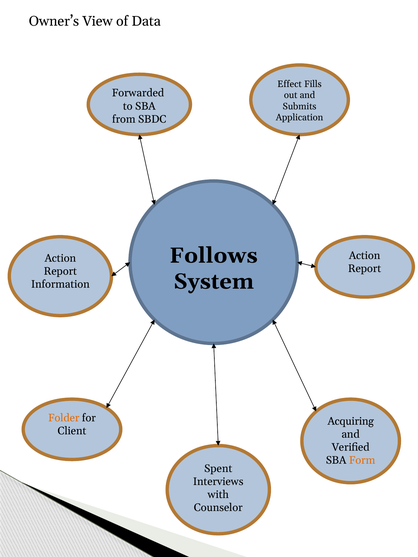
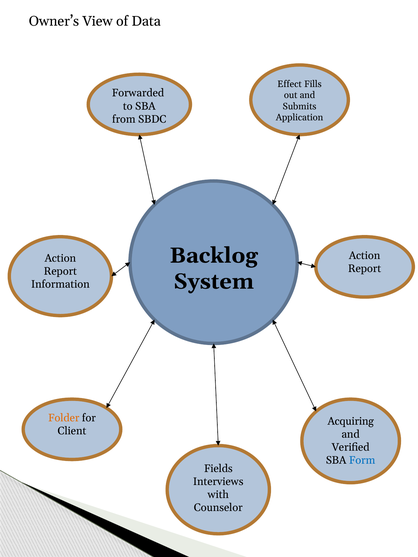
Follows: Follows -> Backlog
Form colour: orange -> blue
Spent: Spent -> Fields
